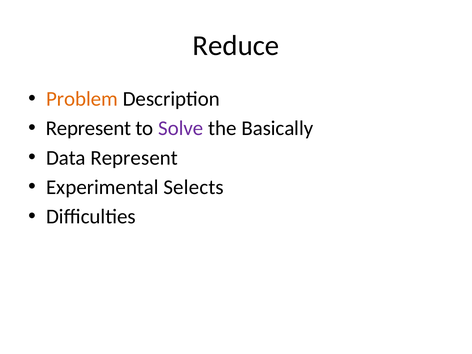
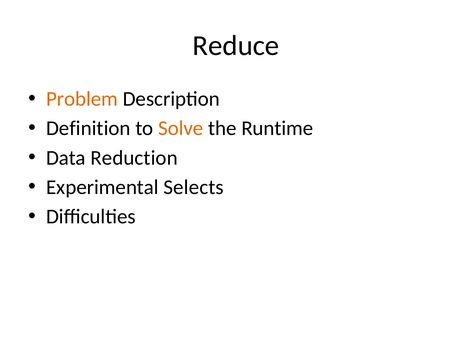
Represent at (88, 128): Represent -> Definition
Solve colour: purple -> orange
Basically: Basically -> Runtime
Data Represent: Represent -> Reduction
